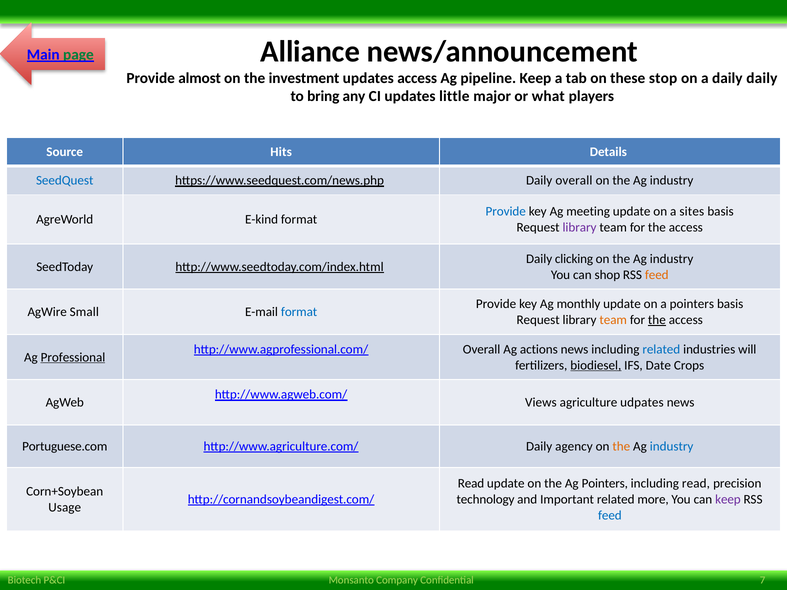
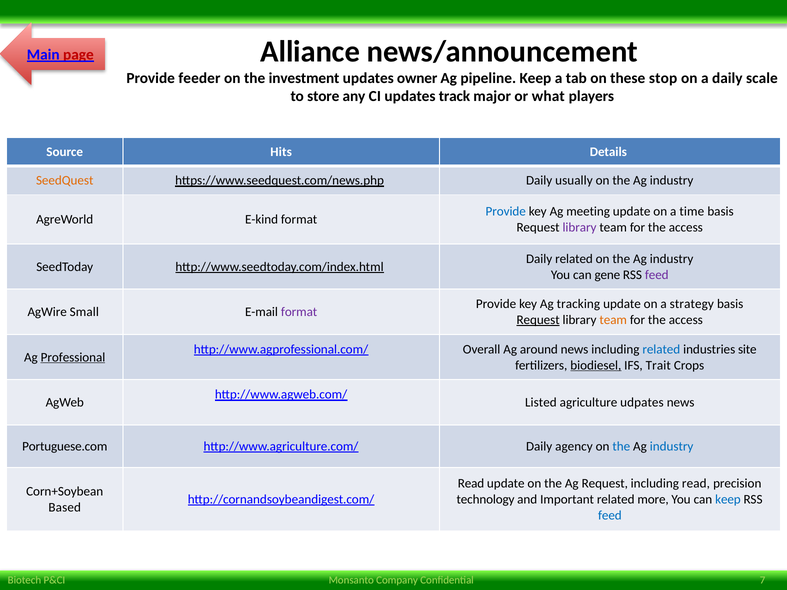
page colour: green -> red
almost: almost -> feeder
updates access: access -> owner
daily daily: daily -> scale
bring: bring -> store
little: little -> track
SeedQuest colour: blue -> orange
Daily overall: overall -> usually
sites: sites -> time
Daily clicking: clicking -> related
shop: shop -> gene
feed at (657, 275) colour: orange -> purple
monthly: monthly -> tracking
a pointers: pointers -> strategy
format at (299, 312) colour: blue -> purple
Request at (538, 320) underline: none -> present
the at (657, 320) underline: present -> none
actions: actions -> around
will: will -> site
Date: Date -> Trait
Views: Views -> Listed
the at (621, 447) colour: orange -> blue
Ag Pointers: Pointers -> Request
keep at (728, 499) colour: purple -> blue
Usage: Usage -> Based
